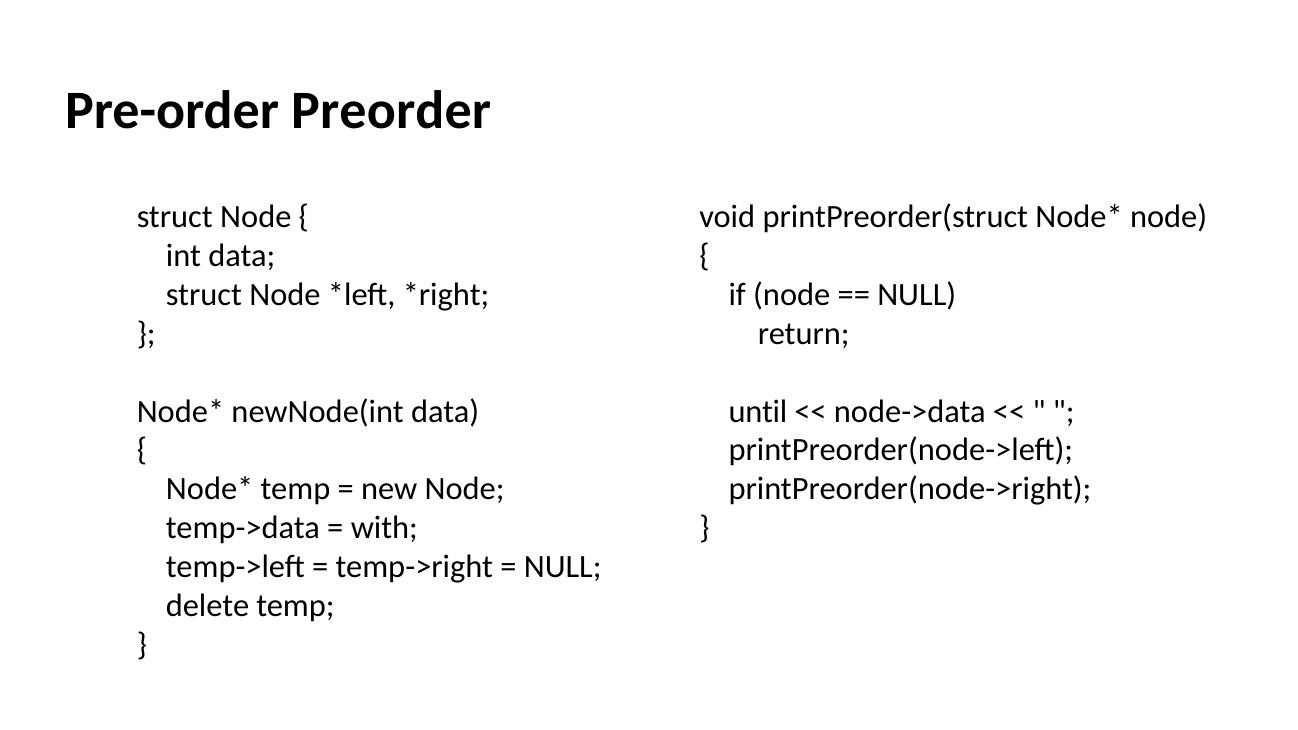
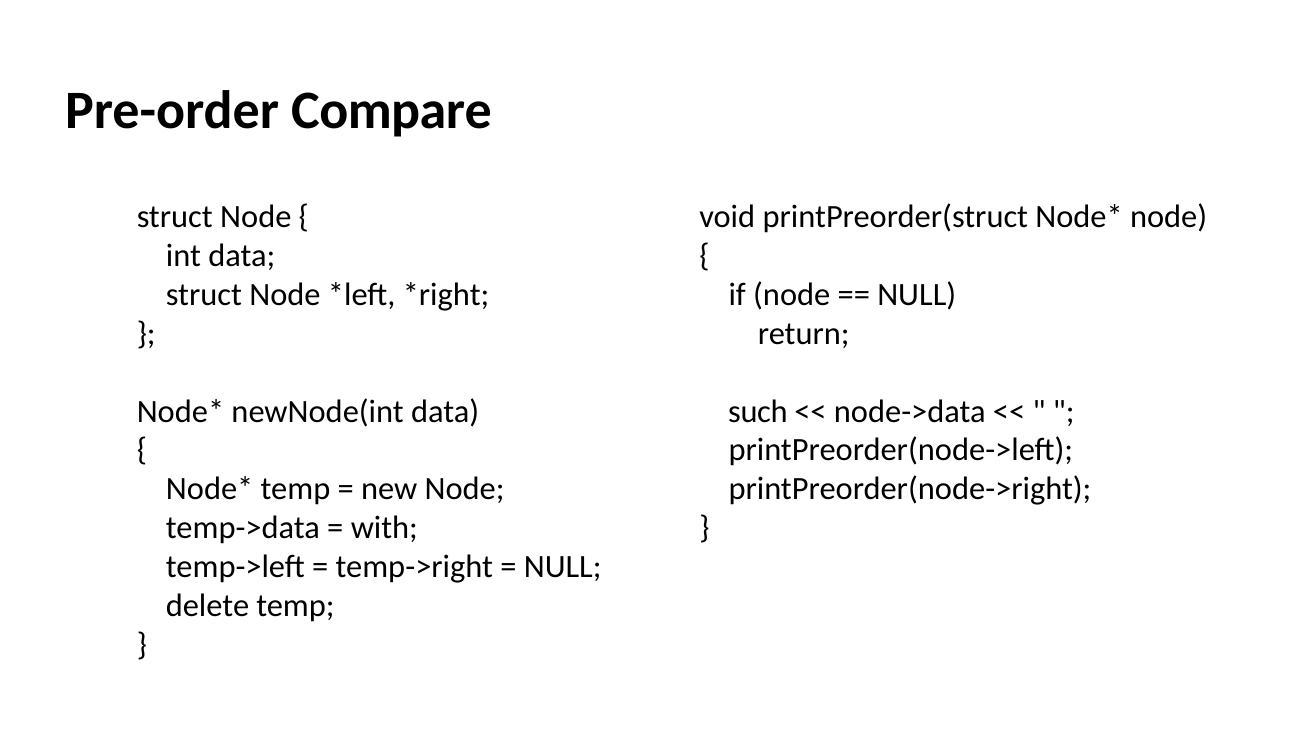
Preorder: Preorder -> Compare
until: until -> such
